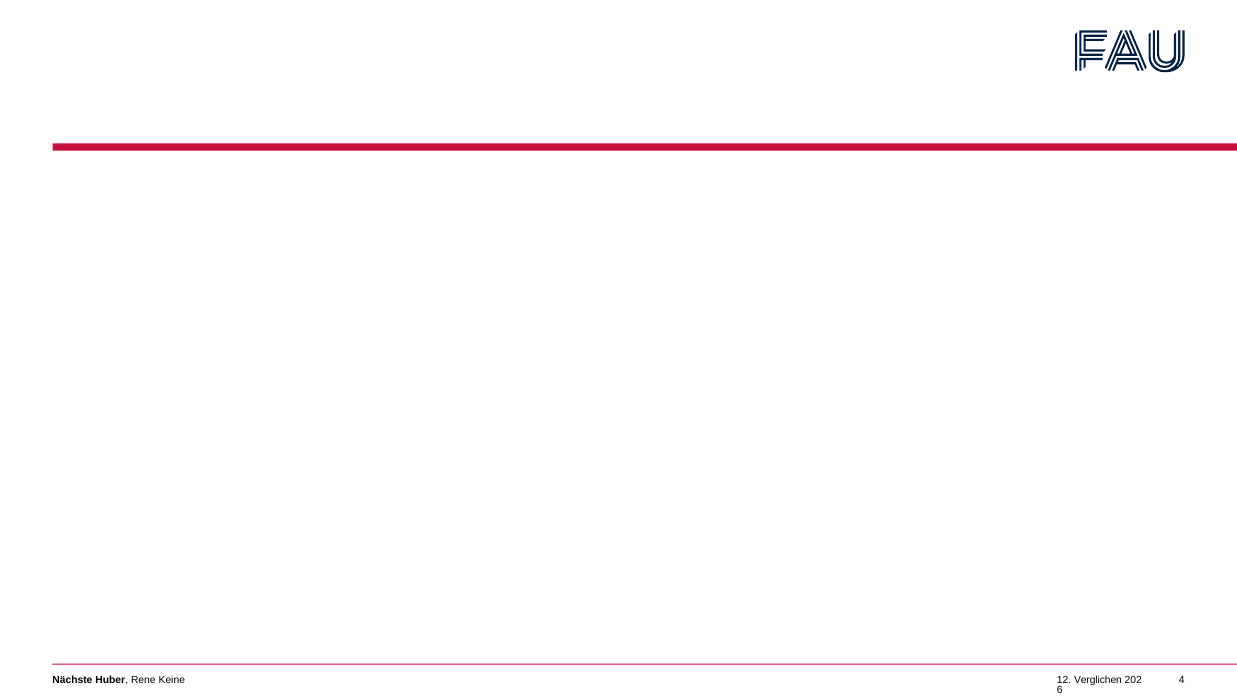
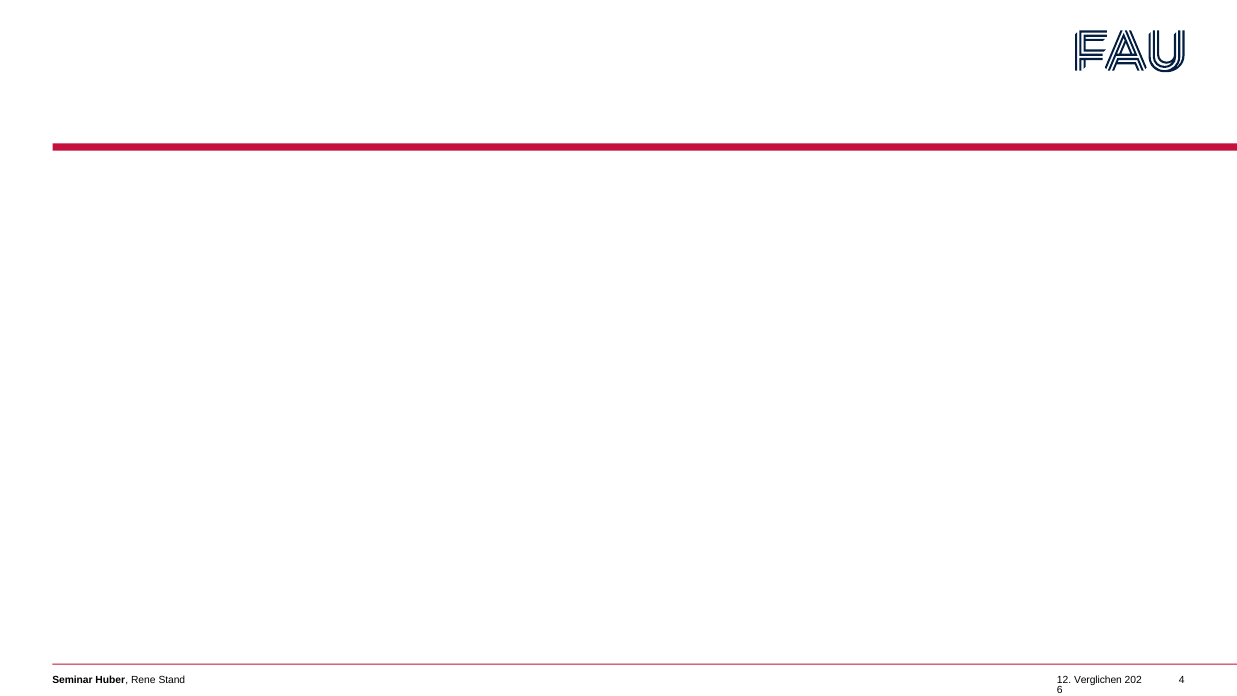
Nächste: Nächste -> Seminar
Keine: Keine -> Stand
